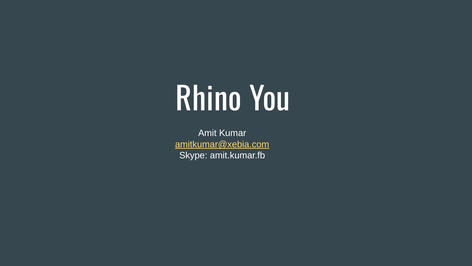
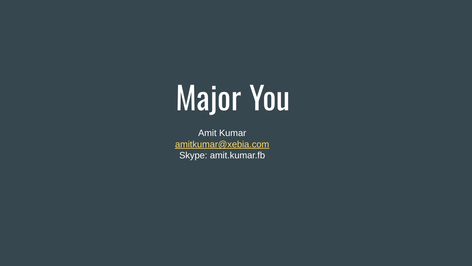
Rhino: Rhino -> Major
